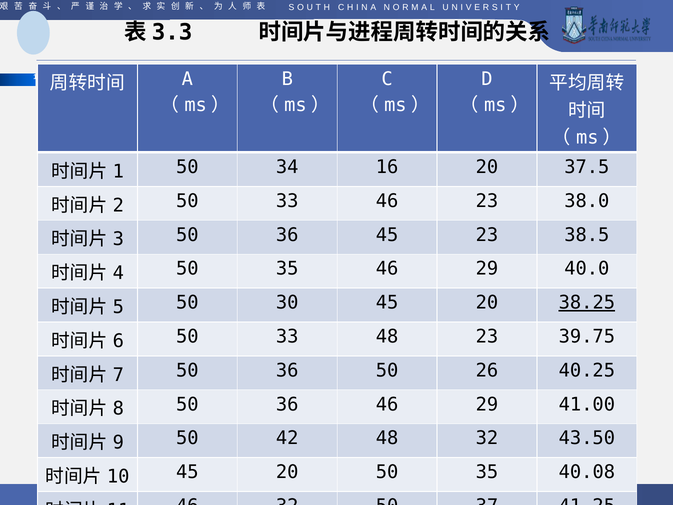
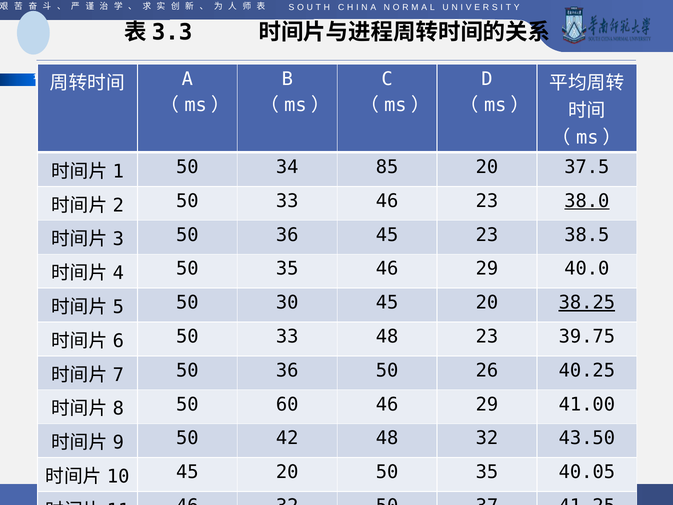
16: 16 -> 85
38.0 underline: none -> present
36 at (287, 404): 36 -> 60
40.08: 40.08 -> 40.05
